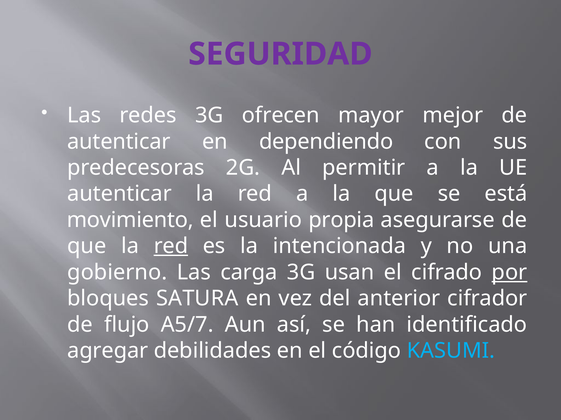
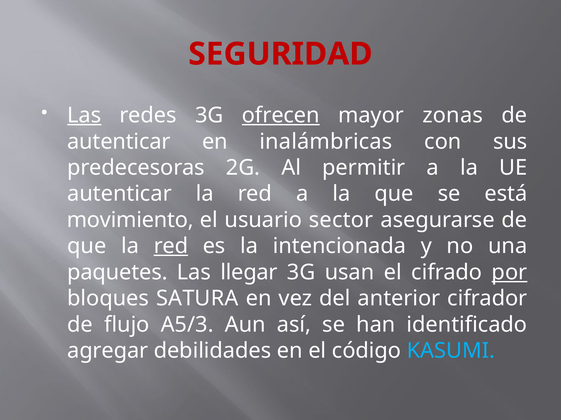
SEGURIDAD colour: purple -> red
Las at (84, 116) underline: none -> present
ofrecen underline: none -> present
mejor: mejor -> zonas
dependiendo: dependiendo -> inalámbricas
propia: propia -> sector
gobierno: gobierno -> paquetes
carga: carga -> llegar
A5/7: A5/7 -> A5/3
